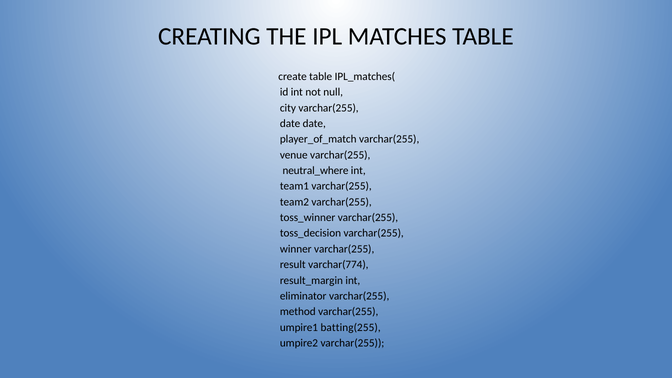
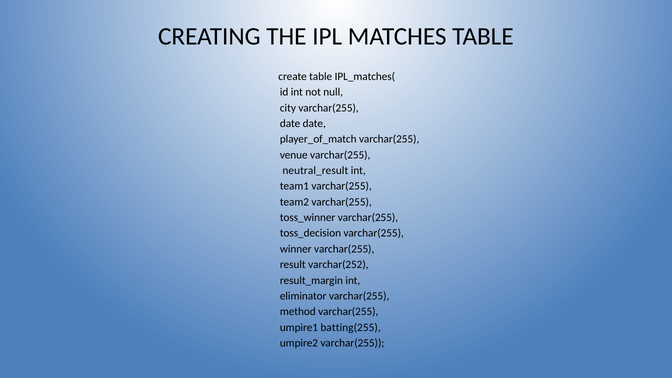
neutral_where: neutral_where -> neutral_result
varchar(774: varchar(774 -> varchar(252
